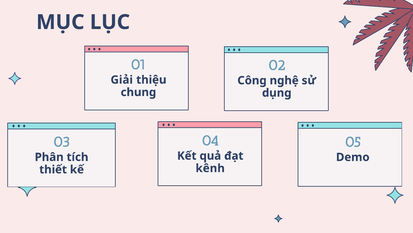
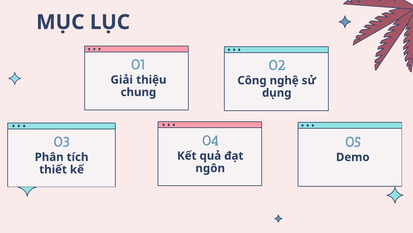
kênh: kênh -> ngôn
